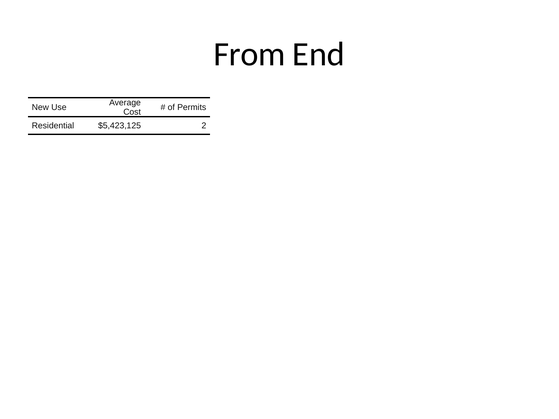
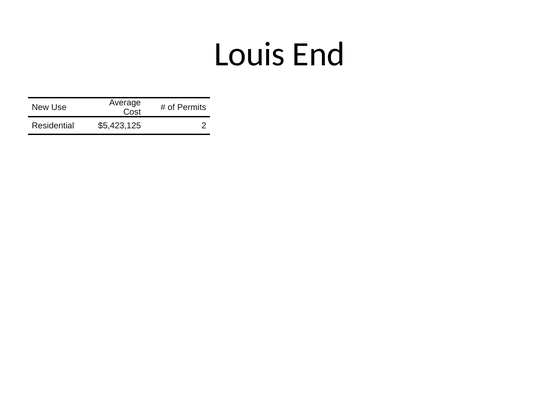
From: From -> Louis
